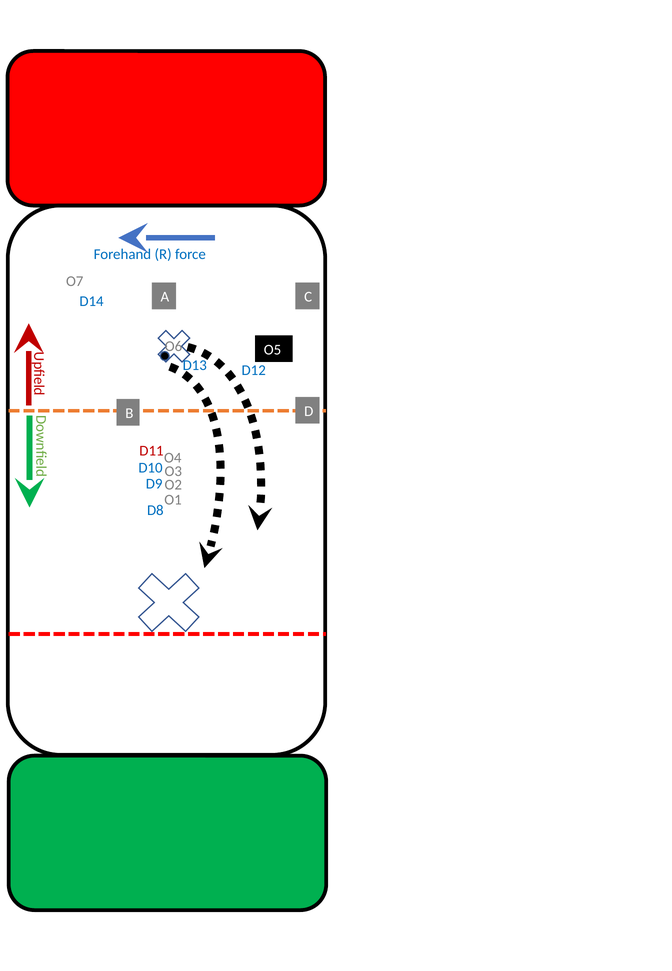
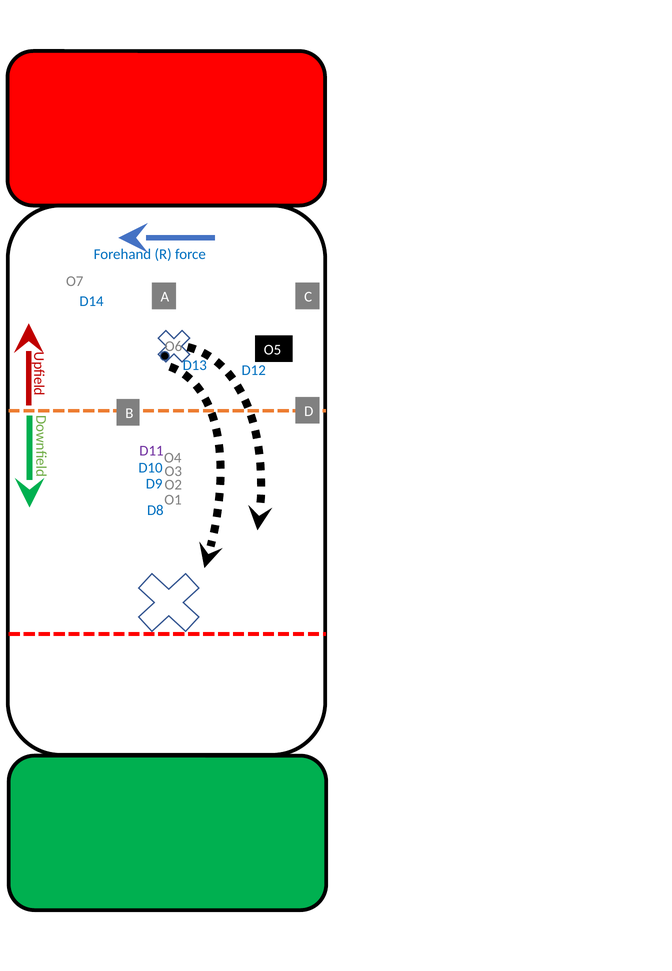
D11 colour: red -> purple
